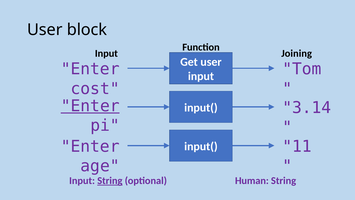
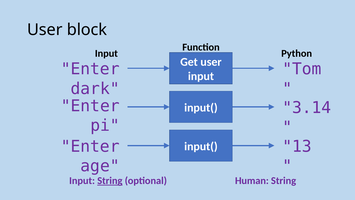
Joining: Joining -> Python
cost: cost -> dark
Enter at (90, 106) underline: present -> none
11: 11 -> 13
